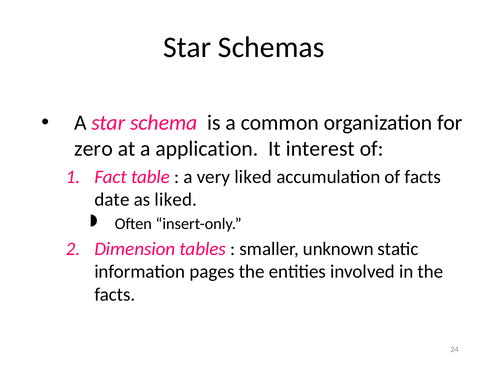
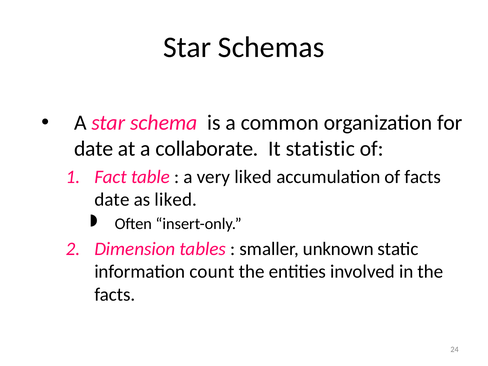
zero at (93, 149): zero -> date
application: application -> collaborate
interest: interest -> statistic
pages: pages -> count
